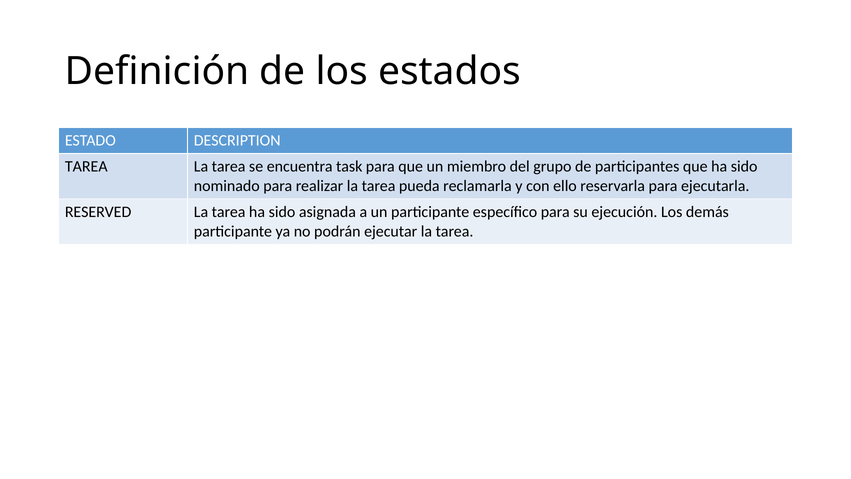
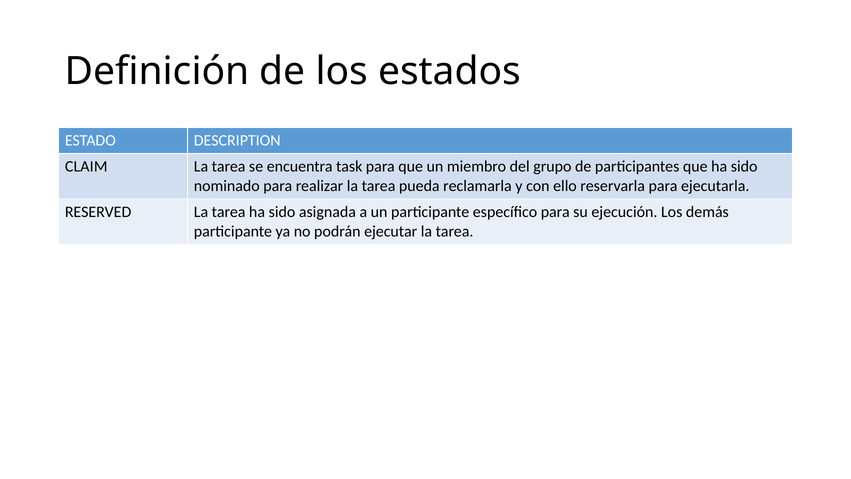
TAREA at (86, 166): TAREA -> CLAIM
